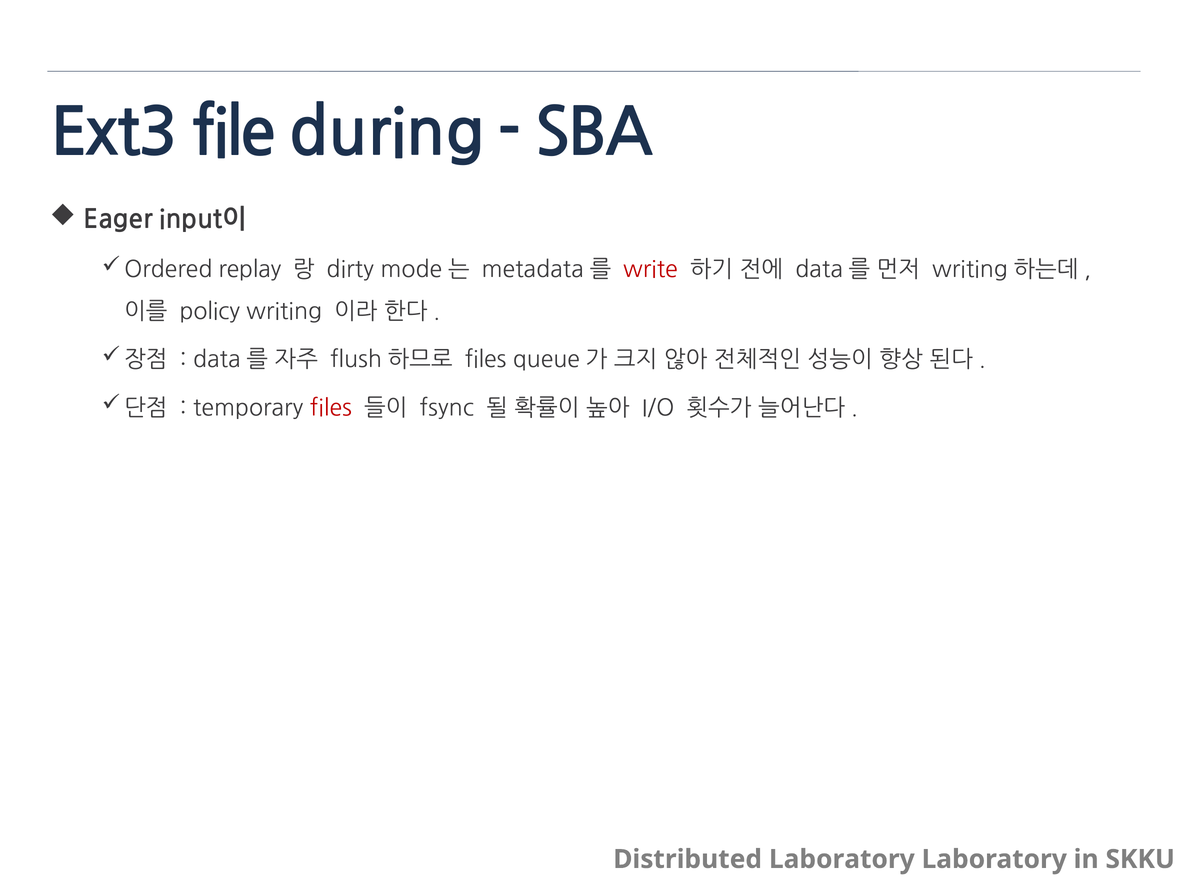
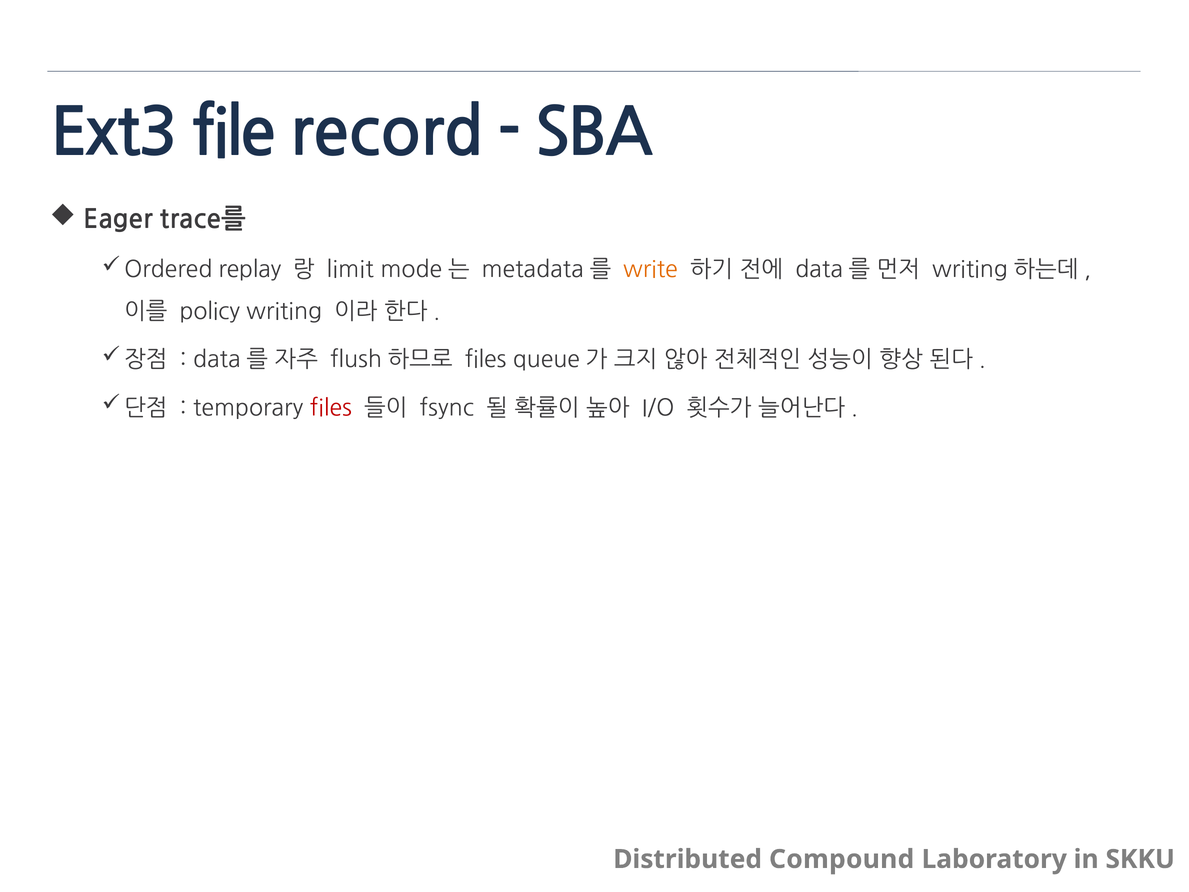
during: during -> record
input이: input이 -> trace를
dirty: dirty -> limit
write colour: red -> orange
Distributed Laboratory: Laboratory -> Compound
